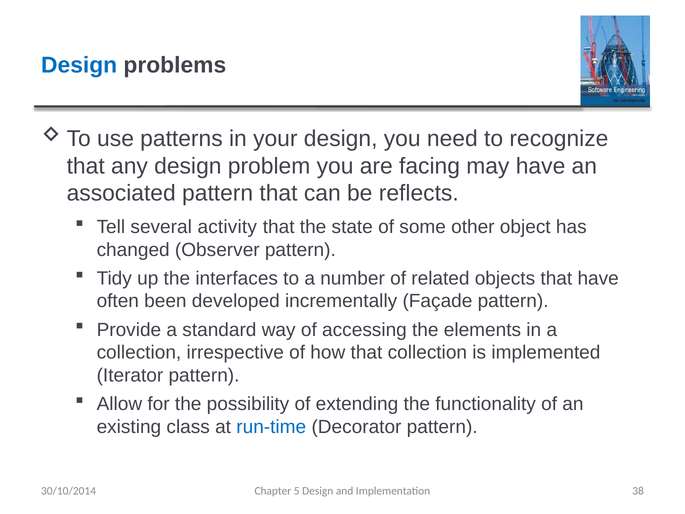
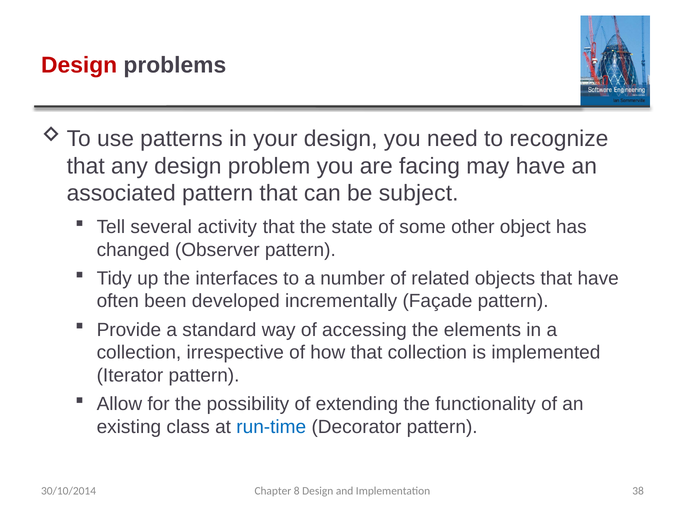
Design at (79, 65) colour: blue -> red
reflects: reflects -> subject
5: 5 -> 8
